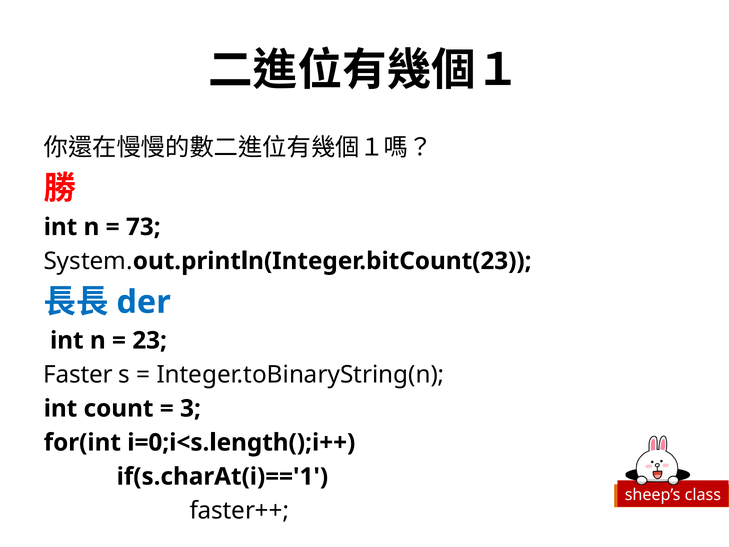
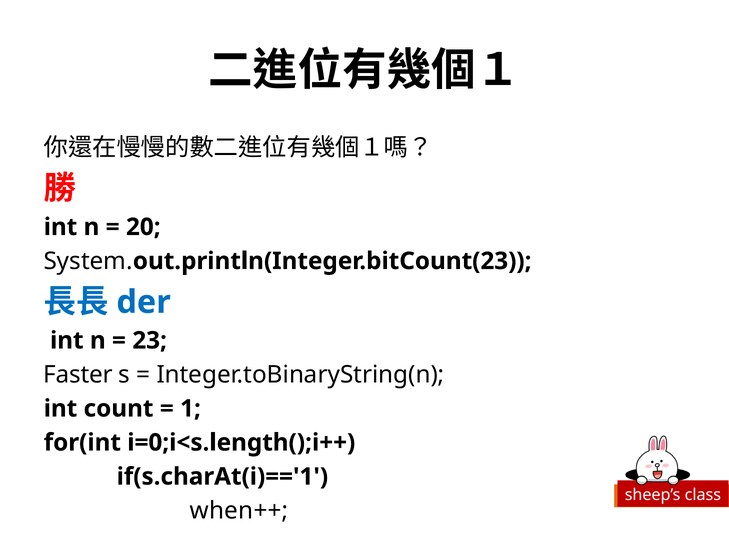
73: 73 -> 20
3: 3 -> 1
faster++: faster++ -> when++
